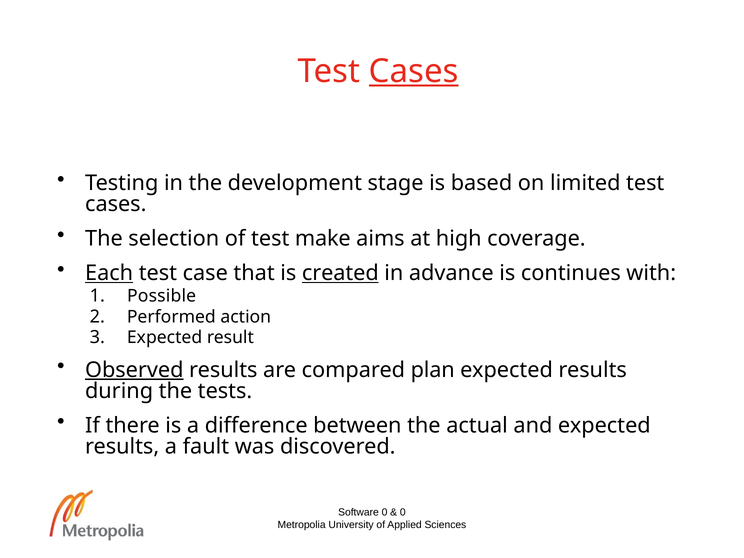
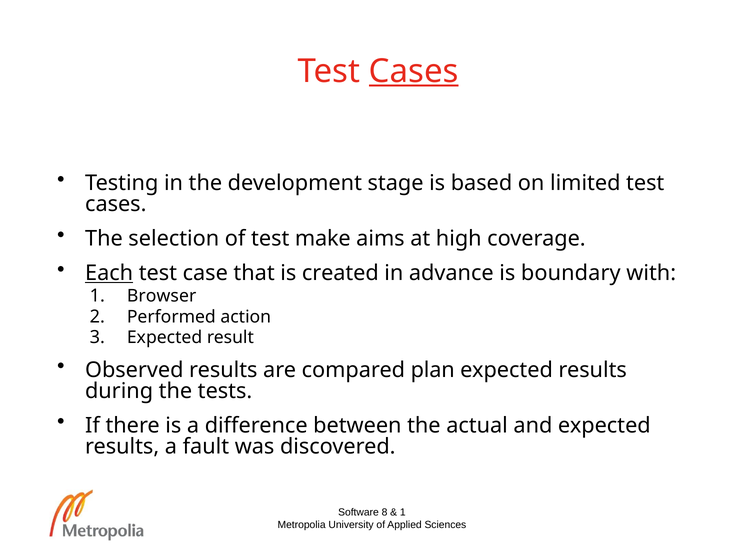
created underline: present -> none
continues: continues -> boundary
Possible: Possible -> Browser
Observed underline: present -> none
Software 0: 0 -> 8
0 at (403, 512): 0 -> 1
